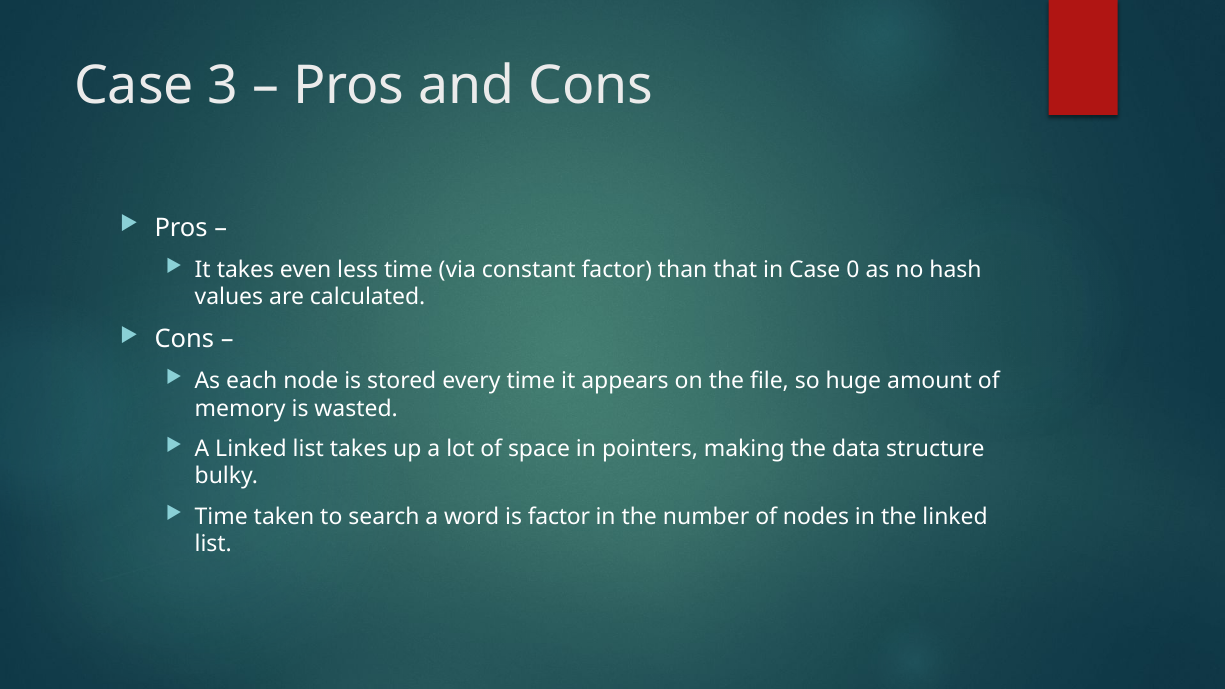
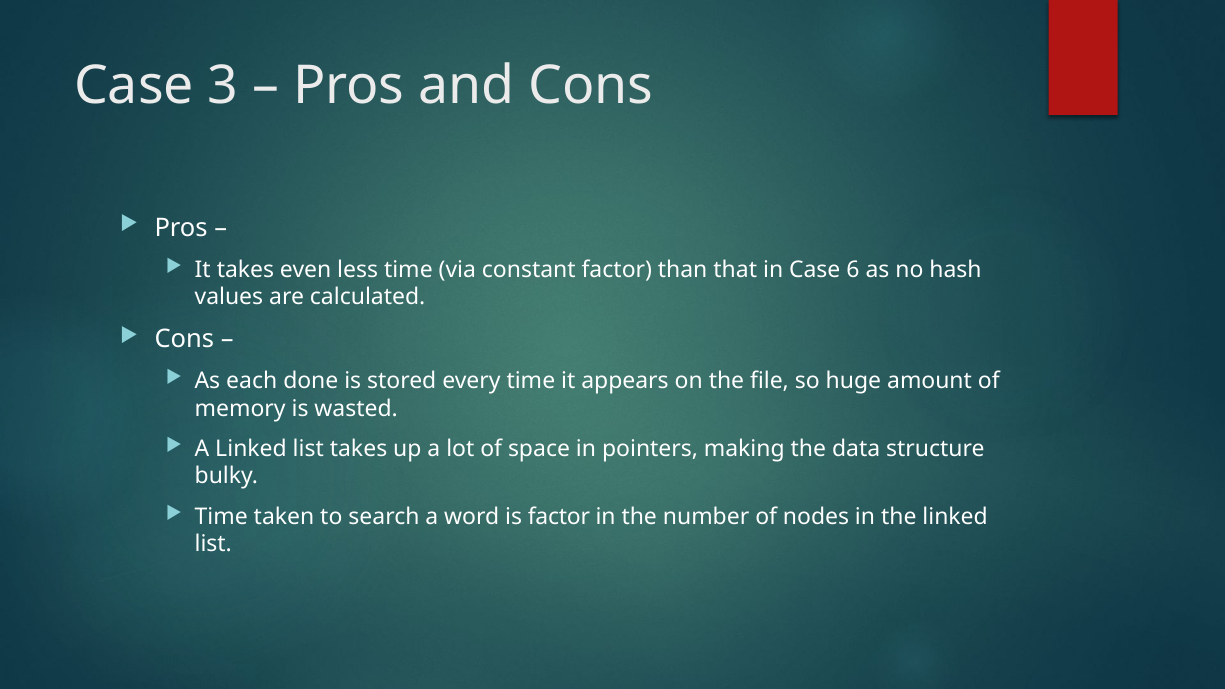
0: 0 -> 6
node: node -> done
